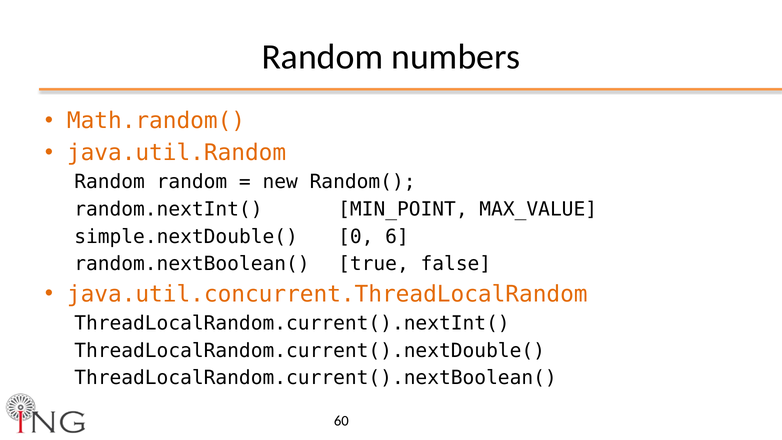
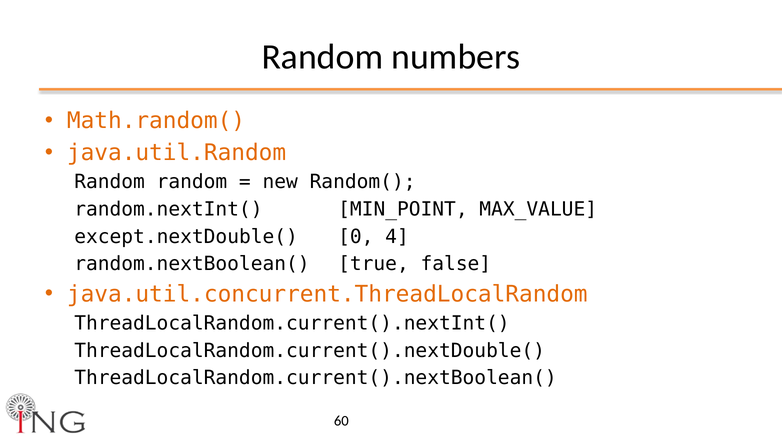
simple.nextDouble(: simple.nextDouble( -> except.nextDouble(
6: 6 -> 4
